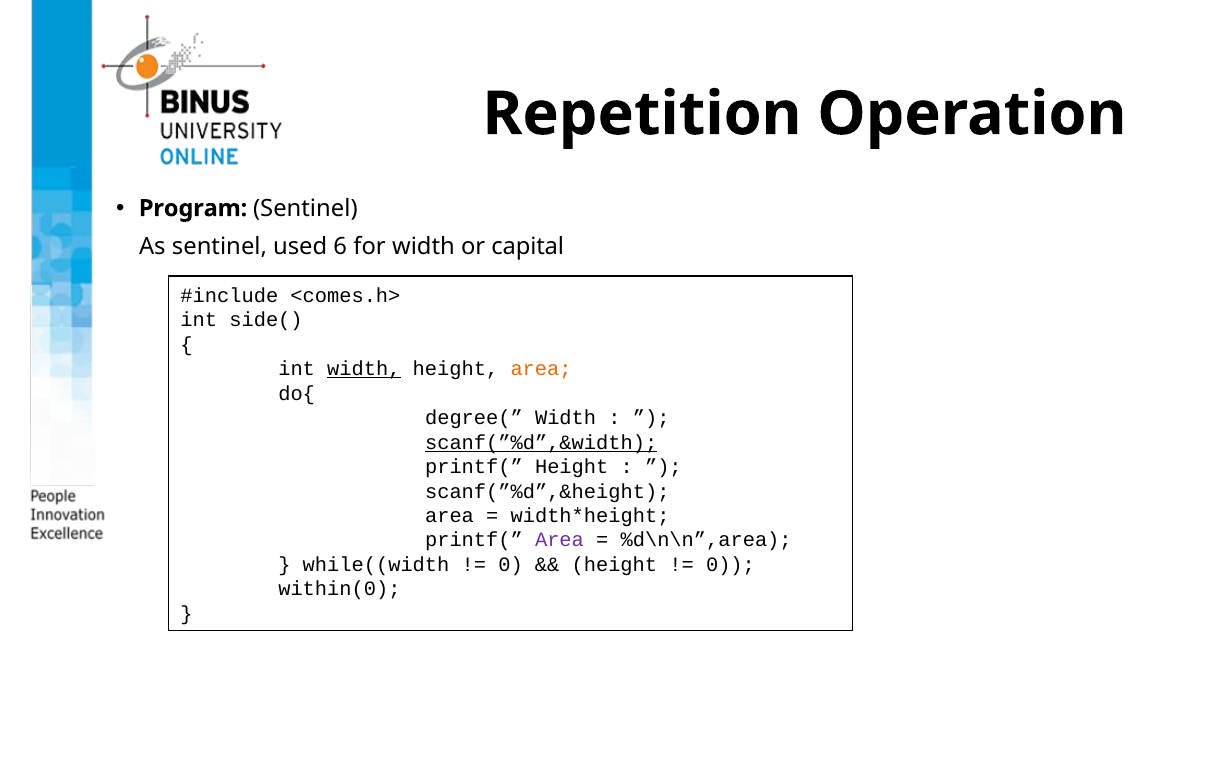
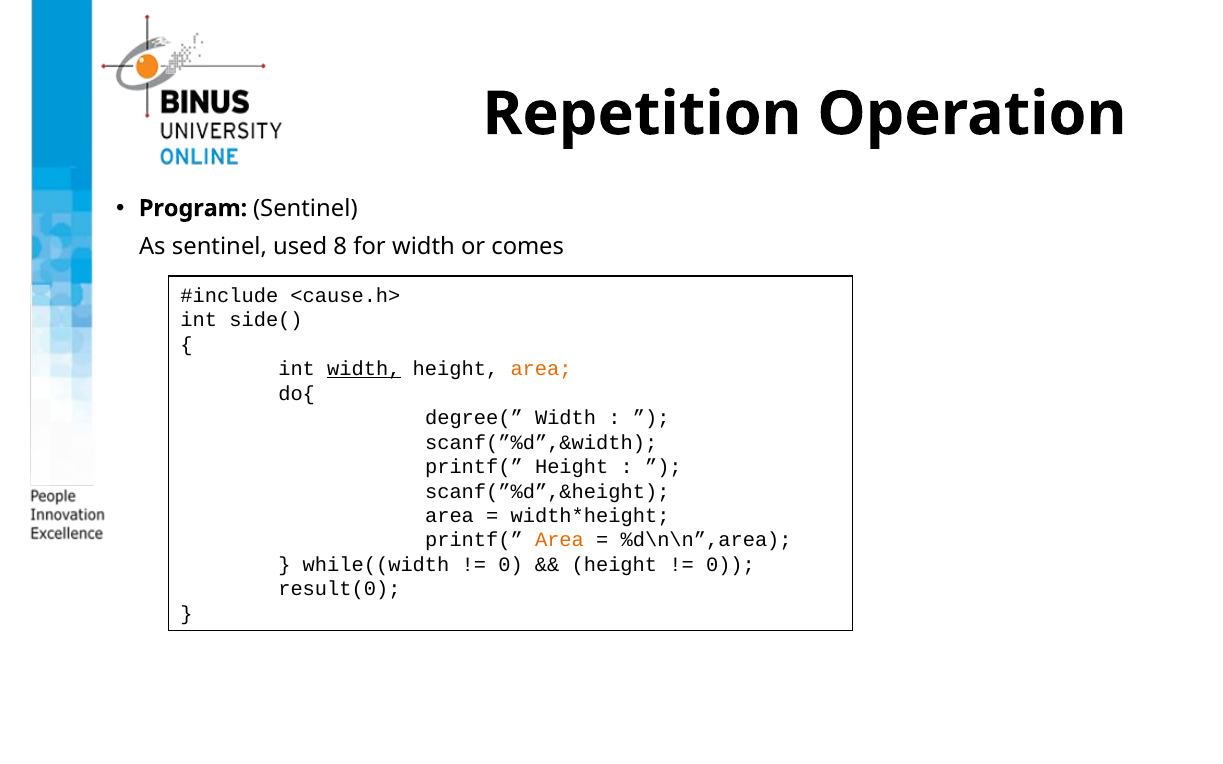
6: 6 -> 8
capital: capital -> comes
<comes.h>: <comes.h> -> <cause.h>
scanf(”%d”,&width underline: present -> none
Area at (559, 540) colour: purple -> orange
within(0: within(0 -> result(0
